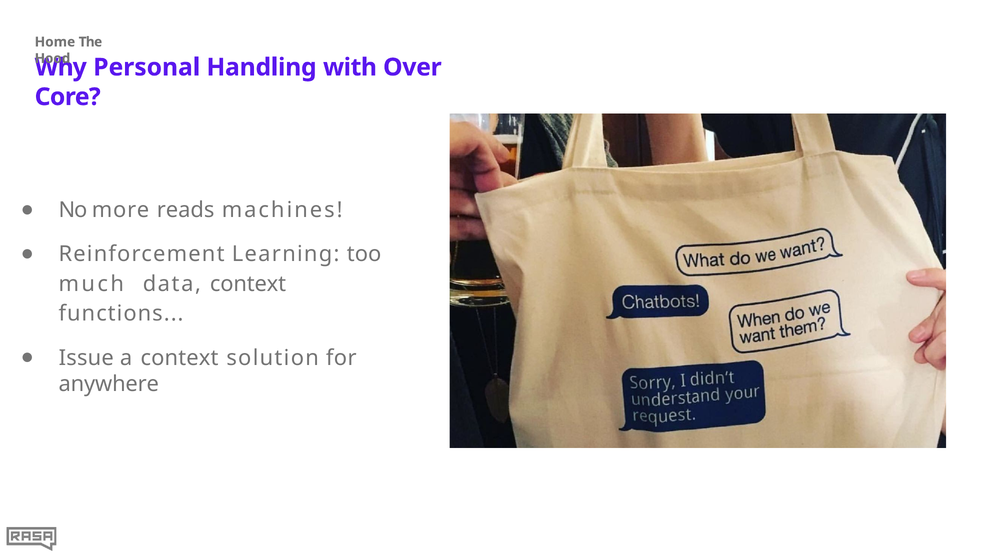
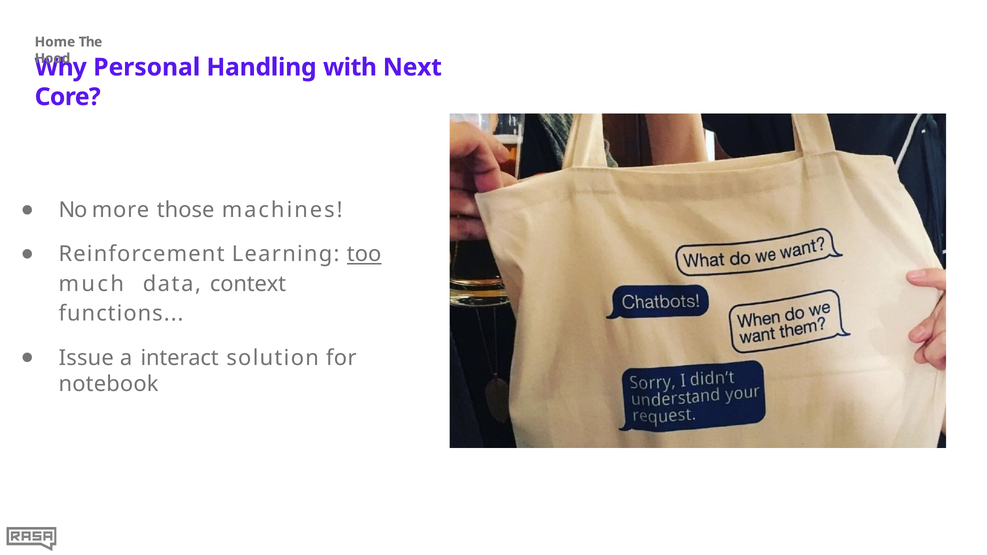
Over: Over -> Next
reads: reads -> those
too underline: none -> present
a context: context -> interact
anywhere: anywhere -> notebook
